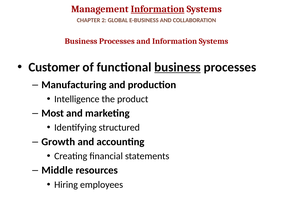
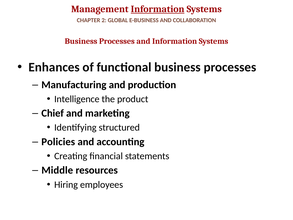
Customer: Customer -> Enhances
business at (178, 67) underline: present -> none
Most: Most -> Chief
Growth: Growth -> Policies
